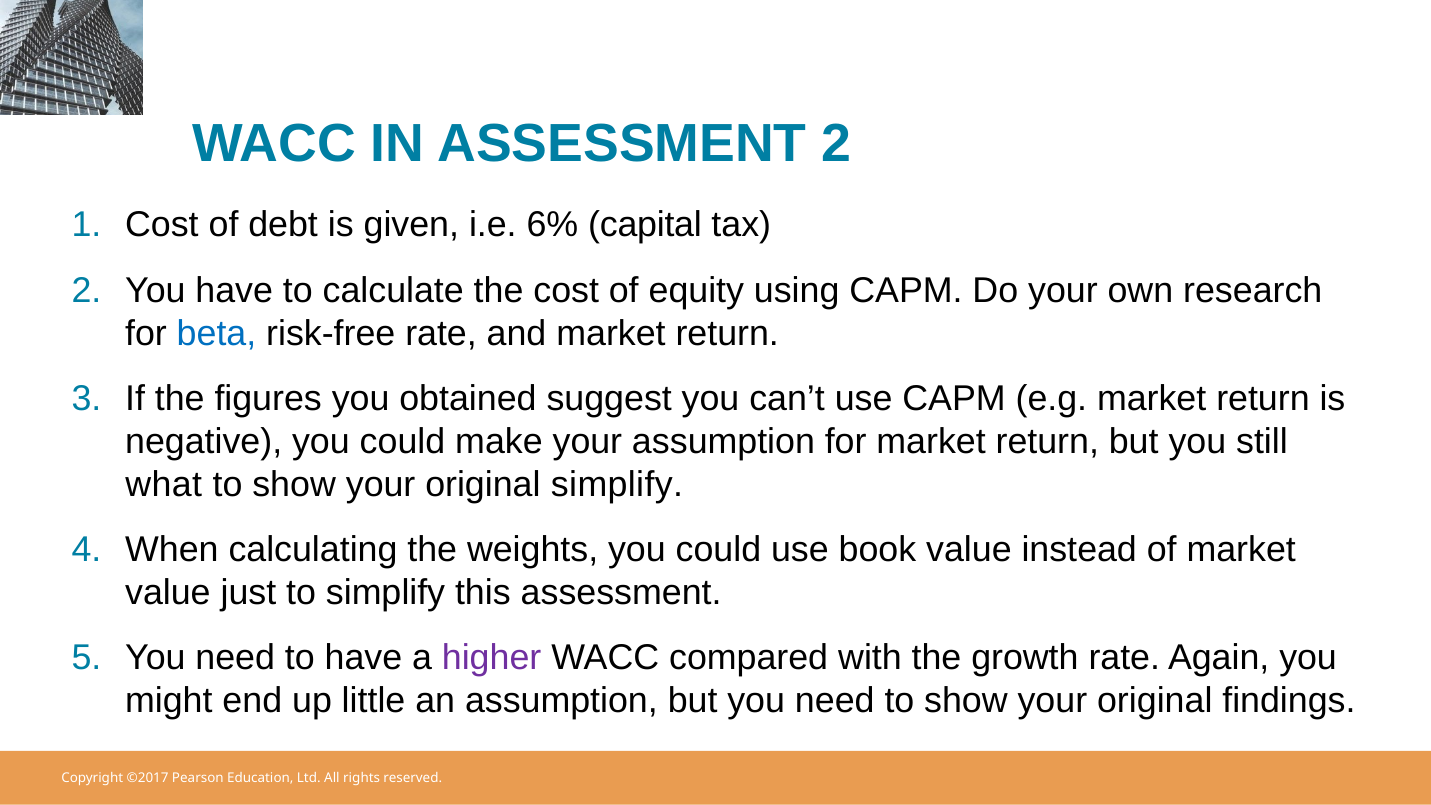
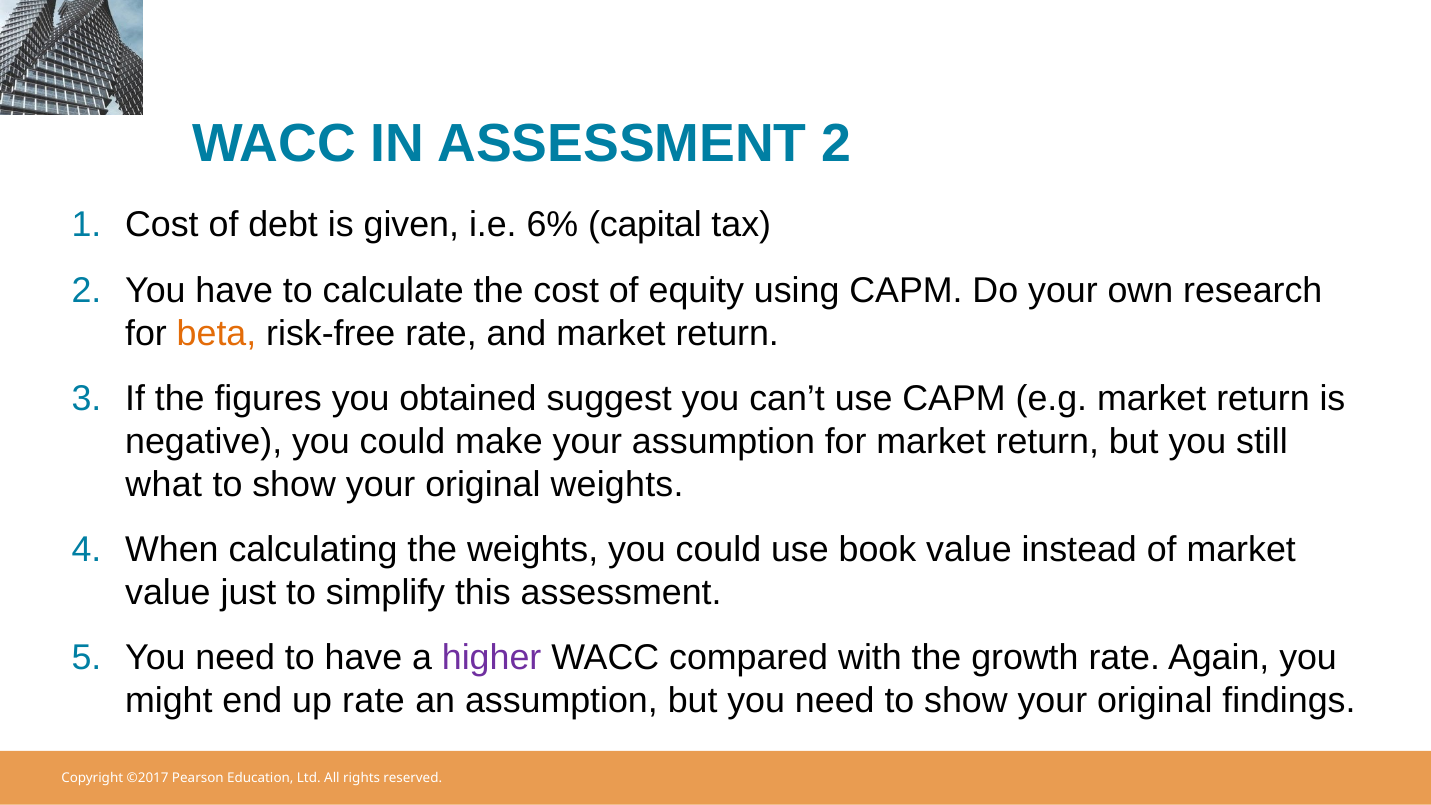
beta colour: blue -> orange
original simplify: simplify -> weights
up little: little -> rate
